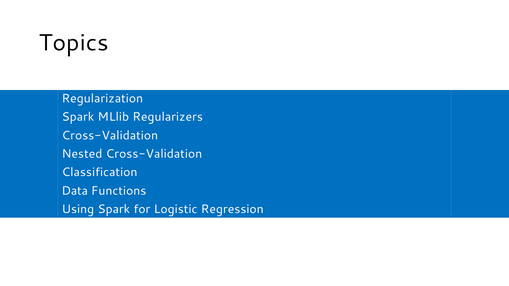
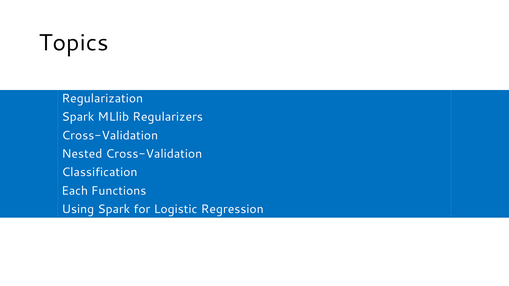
Data: Data -> Each
